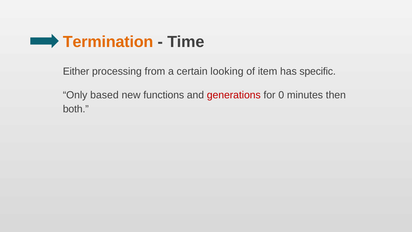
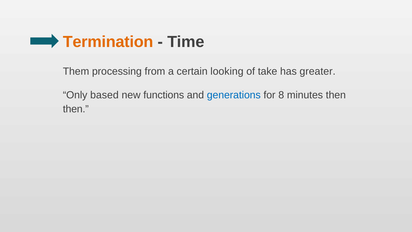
Either: Either -> Them
item: item -> take
specific: specific -> greater
generations colour: red -> blue
0: 0 -> 8
both at (76, 109): both -> then
